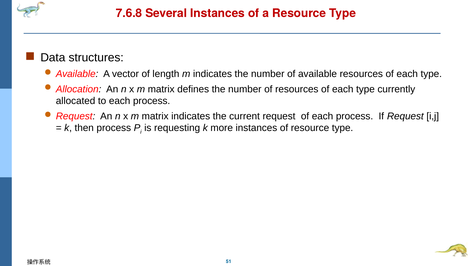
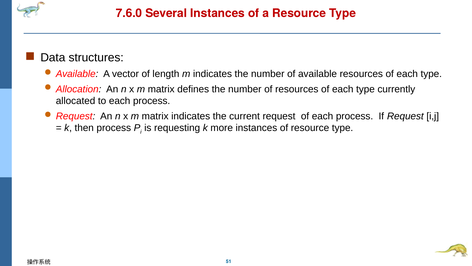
7.6.8: 7.6.8 -> 7.6.0
